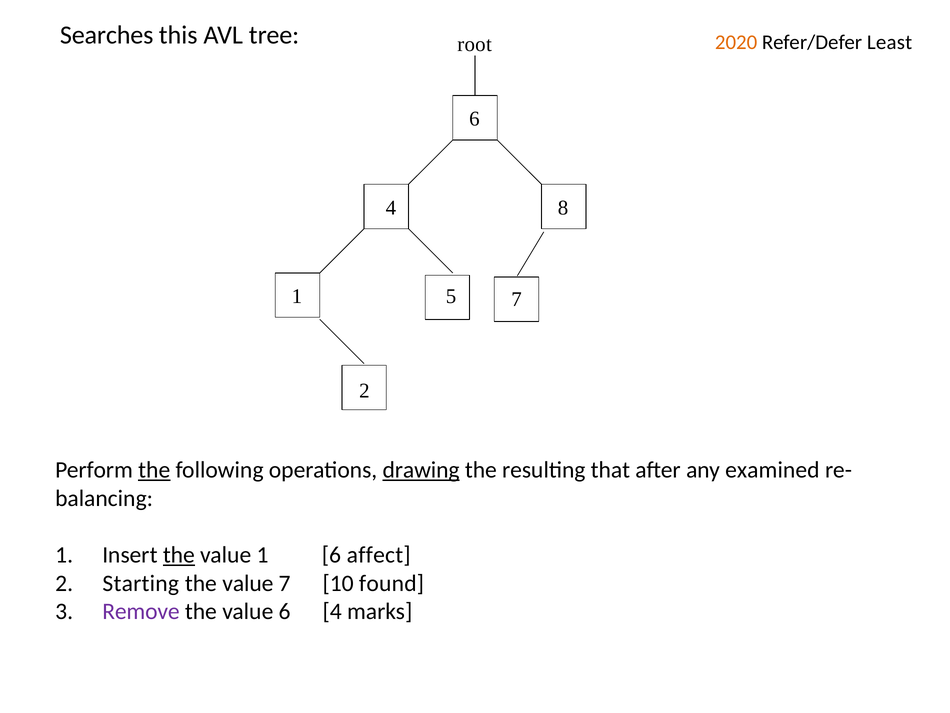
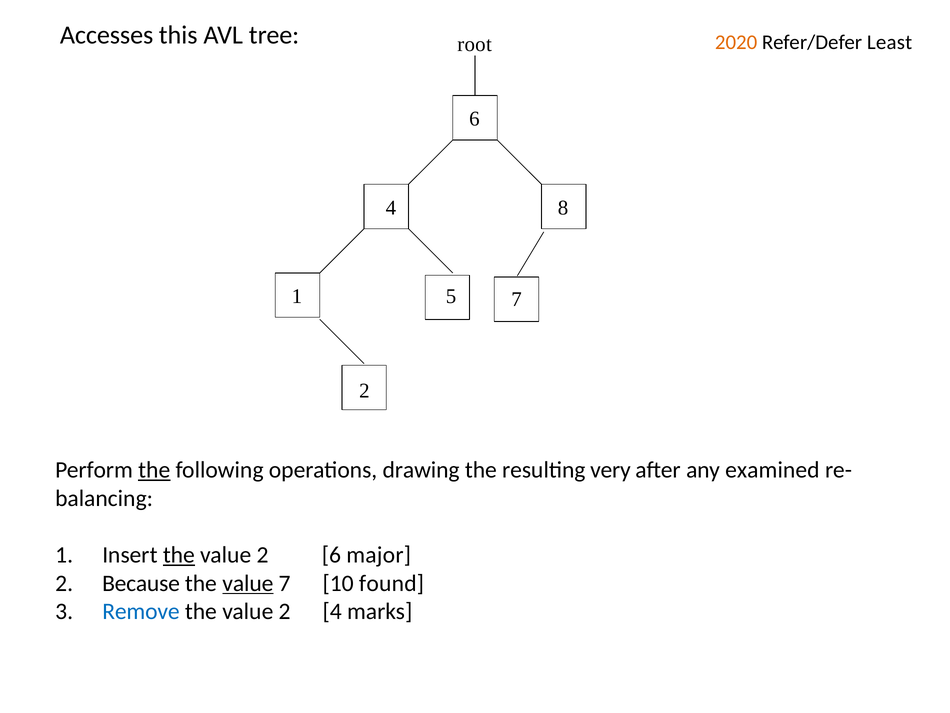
Searches: Searches -> Accesses
drawing underline: present -> none
that: that -> very
1 at (263, 555): 1 -> 2
affect: affect -> major
Starting: Starting -> Because
value at (248, 583) underline: none -> present
Remove colour: purple -> blue
6 at (285, 612): 6 -> 2
